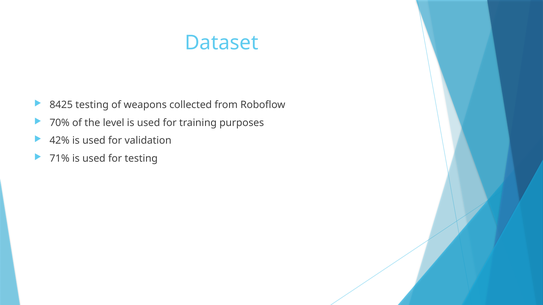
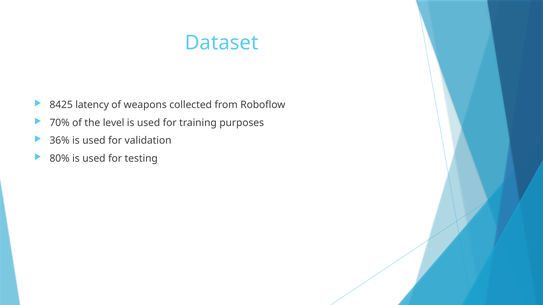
8425 testing: testing -> latency
42%: 42% -> 36%
71%: 71% -> 80%
